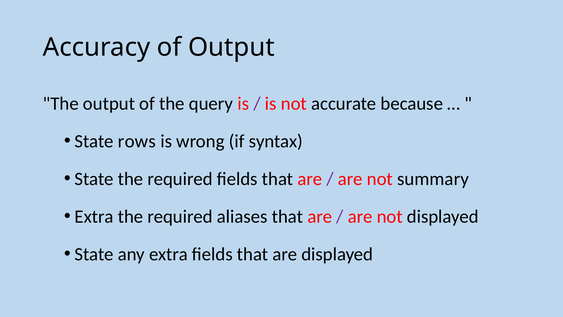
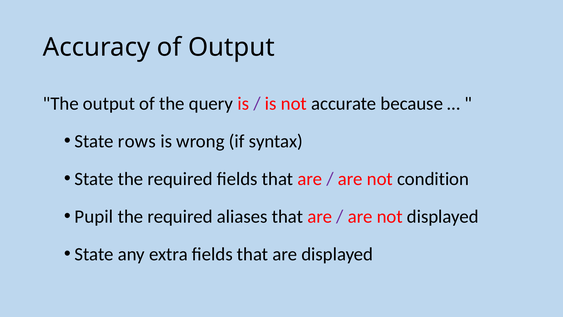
summary: summary -> condition
Extra at (94, 216): Extra -> Pupil
